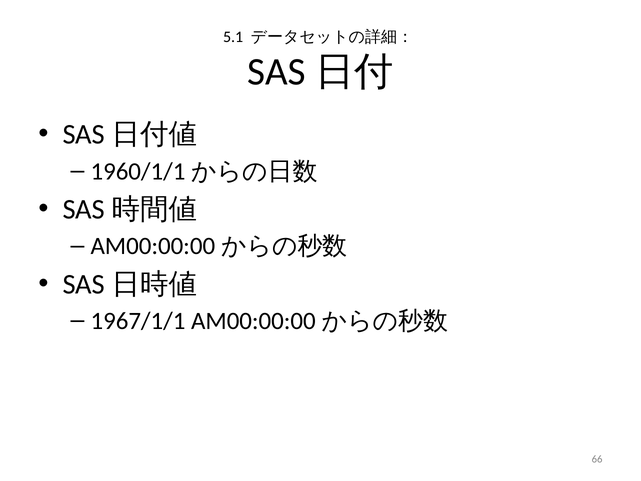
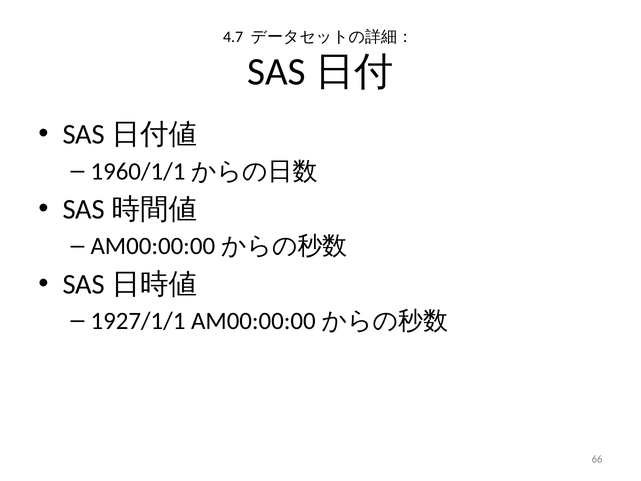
5.1: 5.1 -> 4.7
1967/1/1: 1967/1/1 -> 1927/1/1
